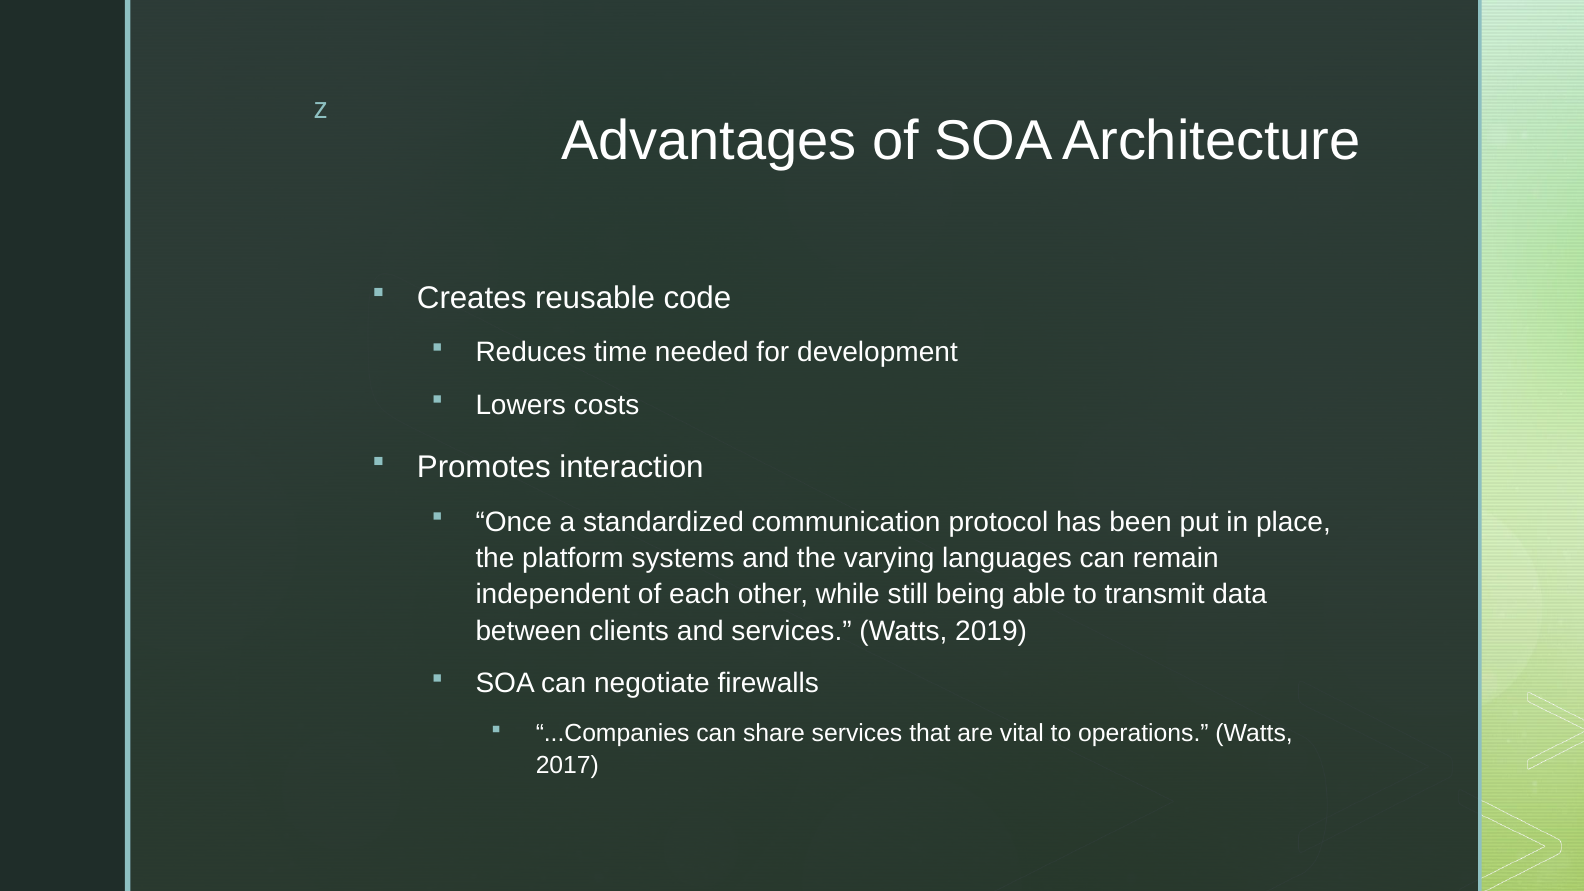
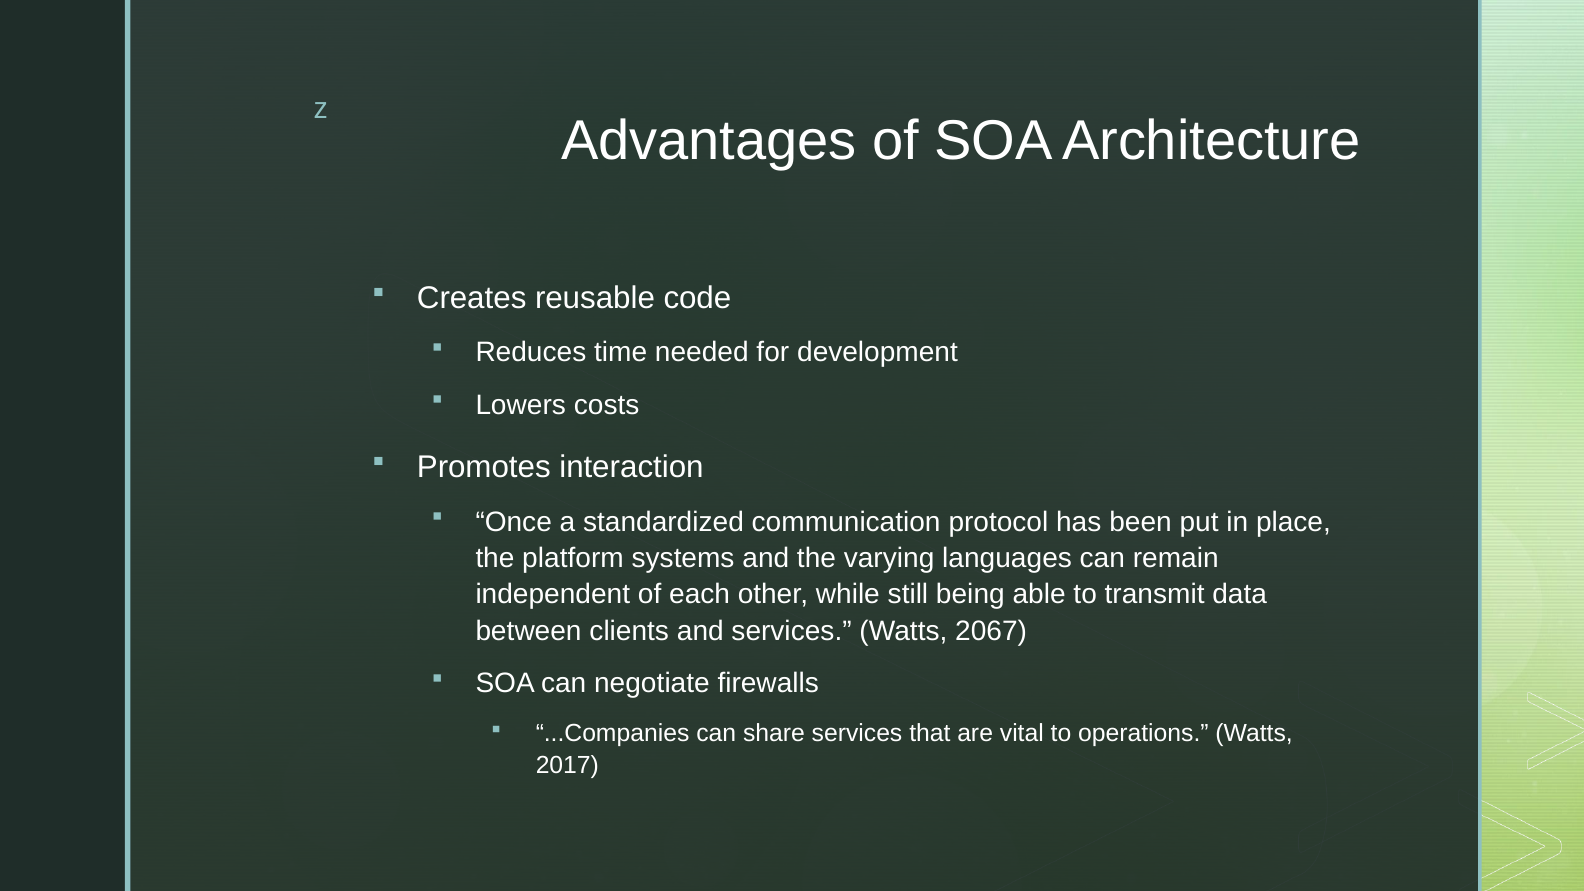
2019: 2019 -> 2067
